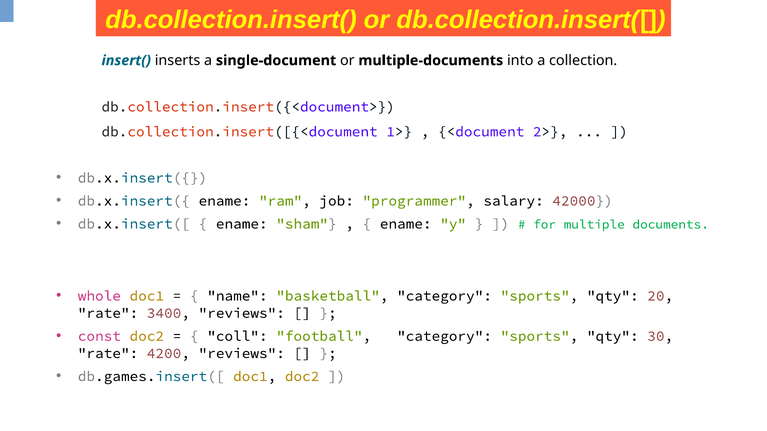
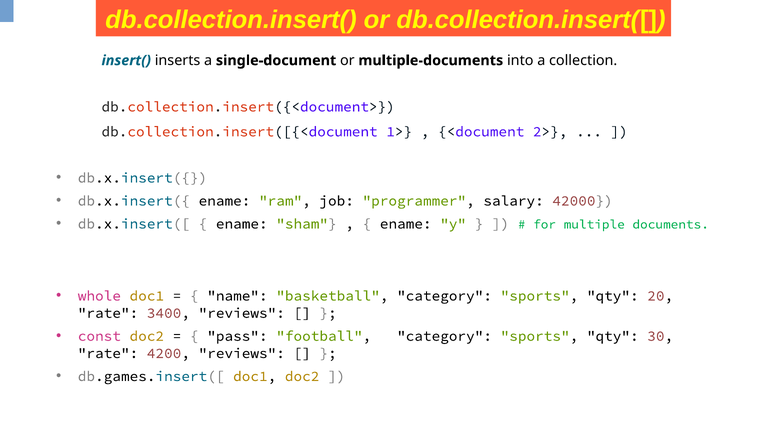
coll: coll -> pass
